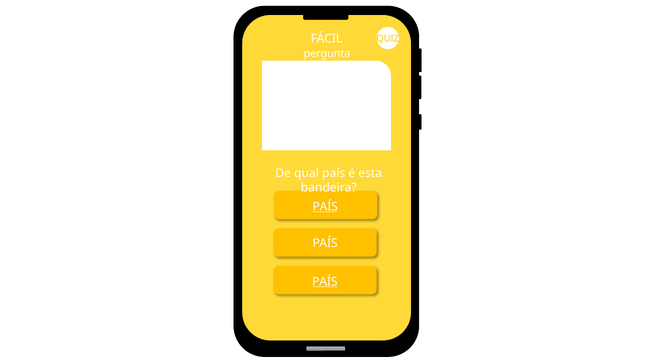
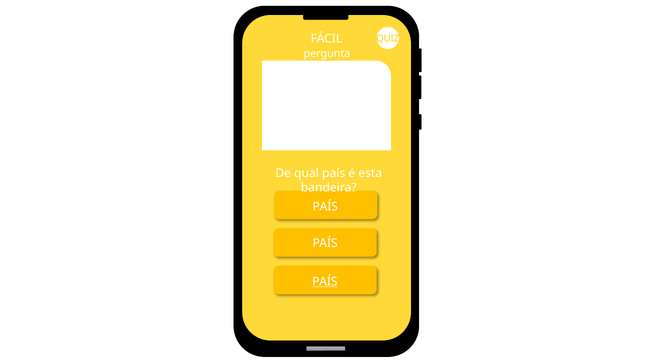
PAÍS at (325, 207) underline: present -> none
